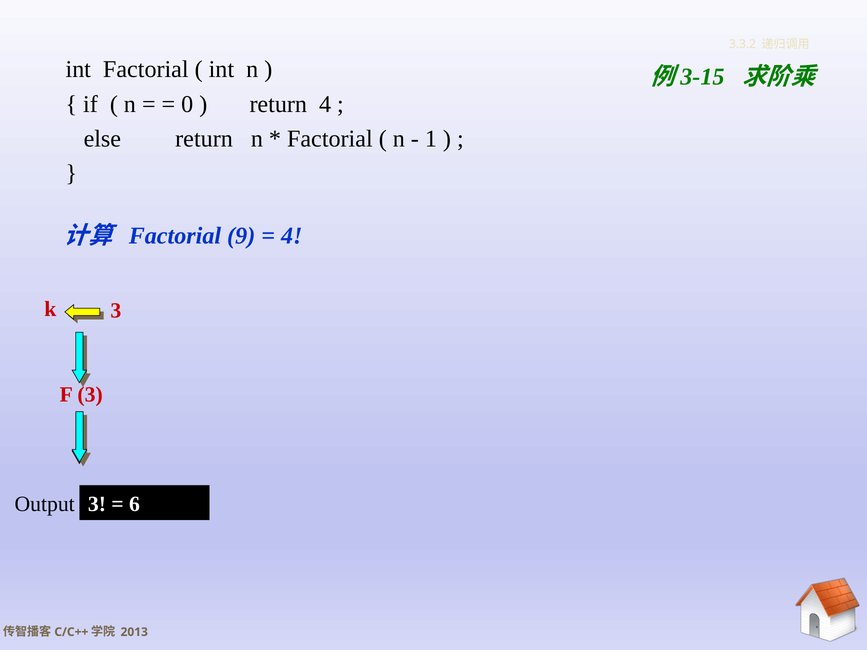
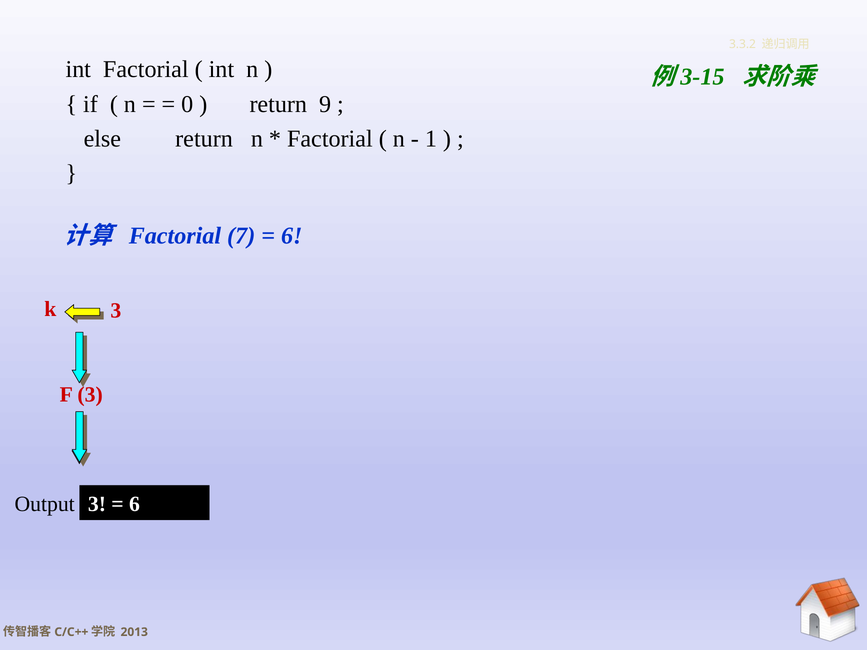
return 4: 4 -> 9
9: 9 -> 7
4 at (292, 236): 4 -> 6
